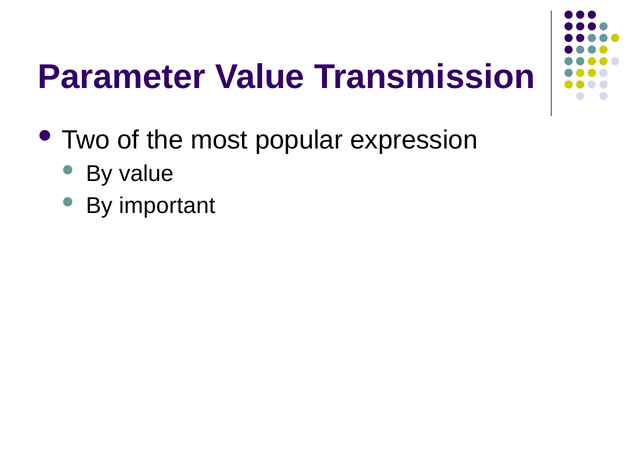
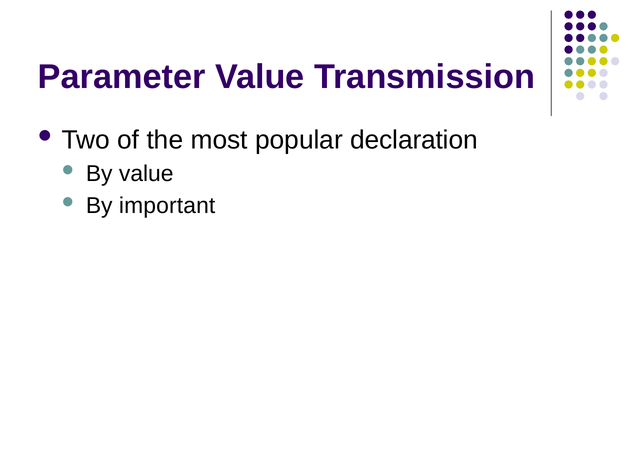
expression: expression -> declaration
